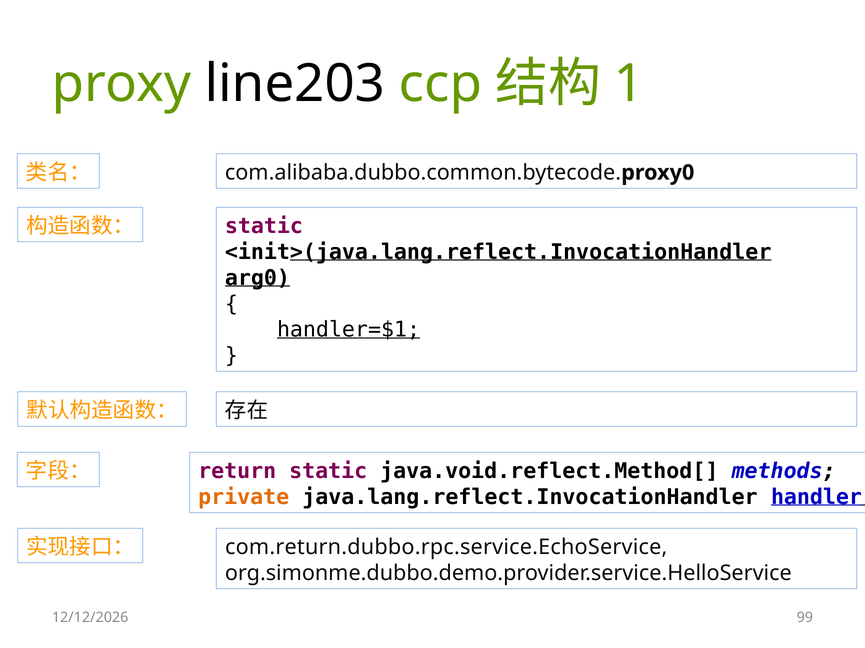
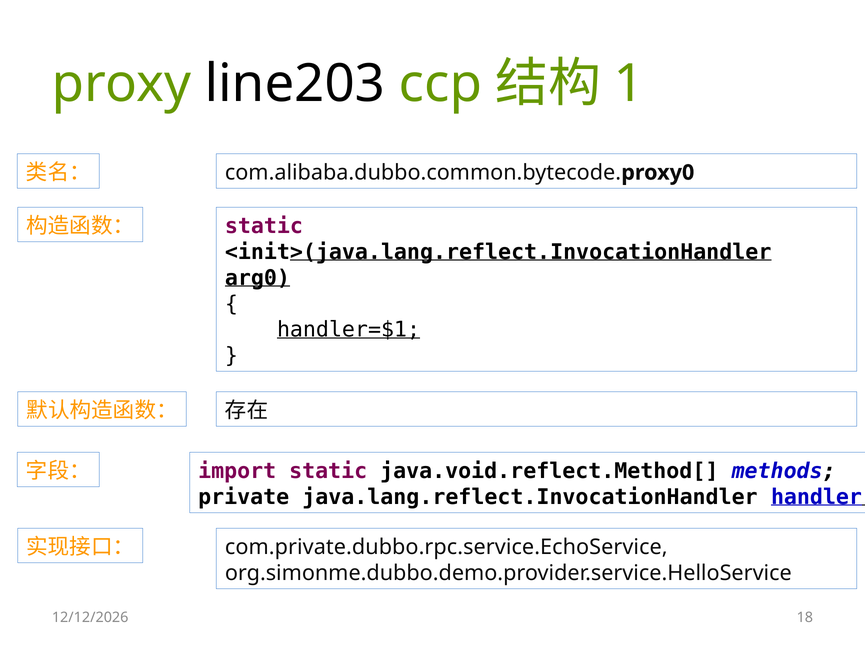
return: return -> import
private colour: orange -> black
com.return.dubbo.rpc.service.EchoService: com.return.dubbo.rpc.service.EchoService -> com.private.dubbo.rpc.service.EchoService
99: 99 -> 18
